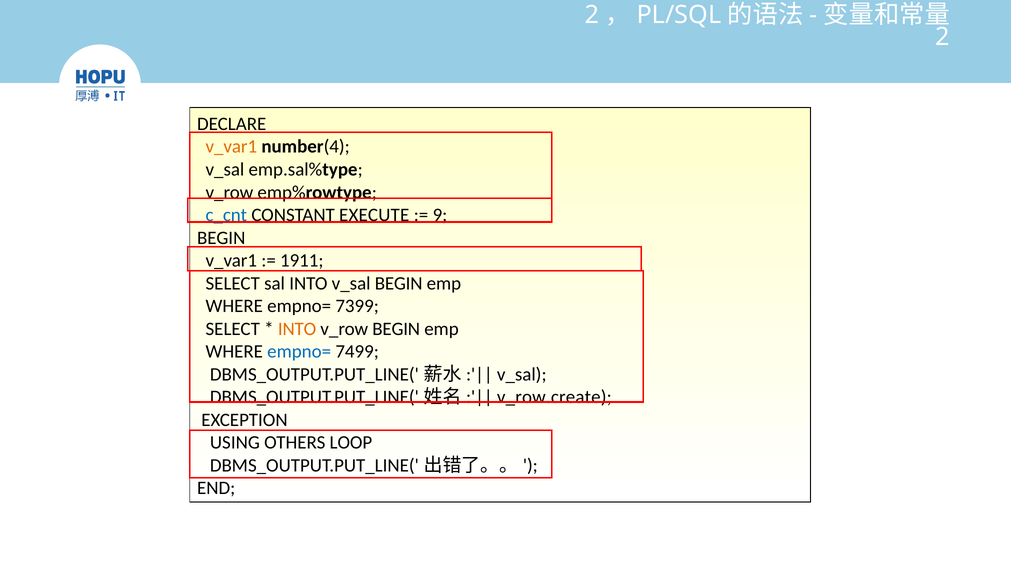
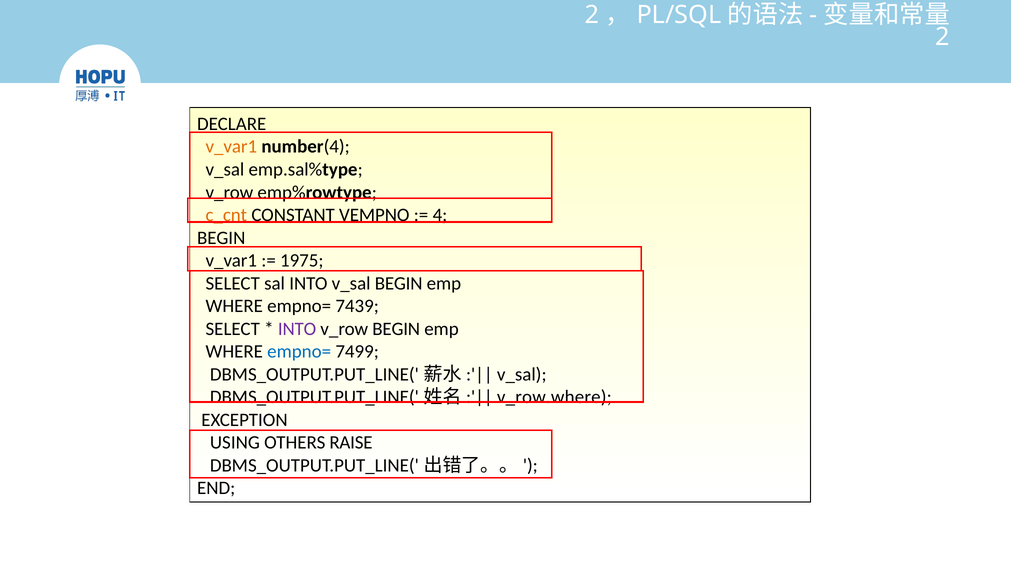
c_cnt colour: blue -> orange
EXECUTE: EXECUTE -> VEMPNO
9: 9 -> 4
1911: 1911 -> 1975
7399: 7399 -> 7439
INTO at (297, 329) colour: orange -> purple
v_row.create: v_row.create -> v_row.where
LOOP: LOOP -> RAISE
